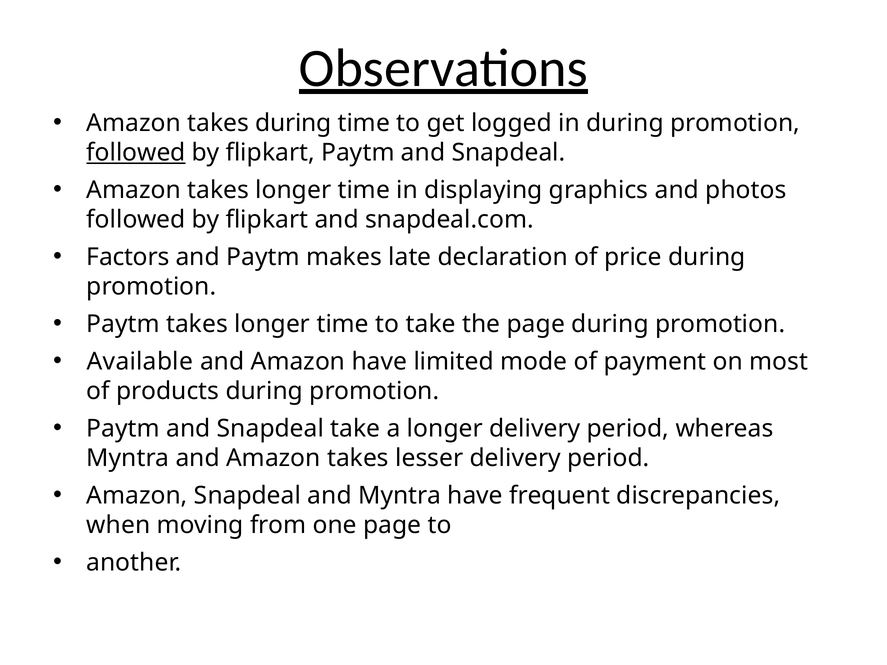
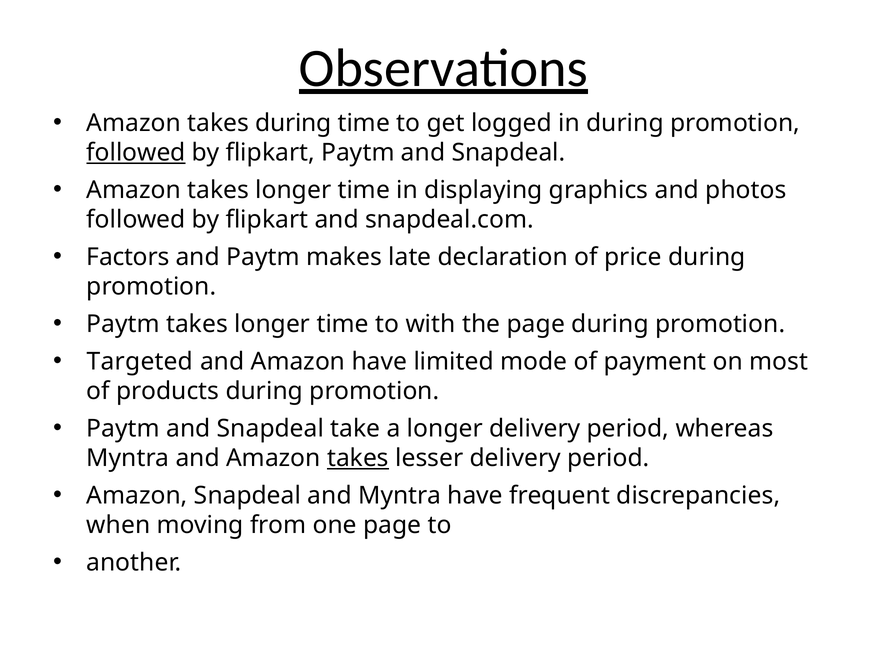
to take: take -> with
Available: Available -> Targeted
takes at (358, 458) underline: none -> present
